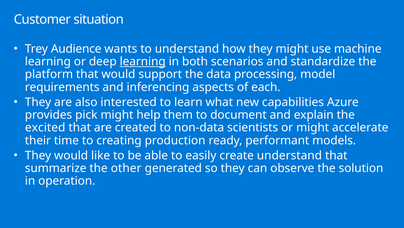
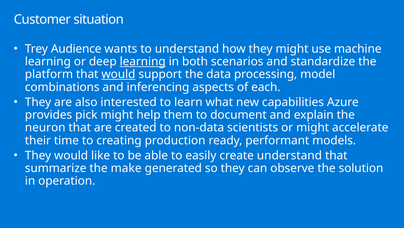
would at (118, 74) underline: none -> present
requirements: requirements -> combinations
excited: excited -> neuron
other: other -> make
